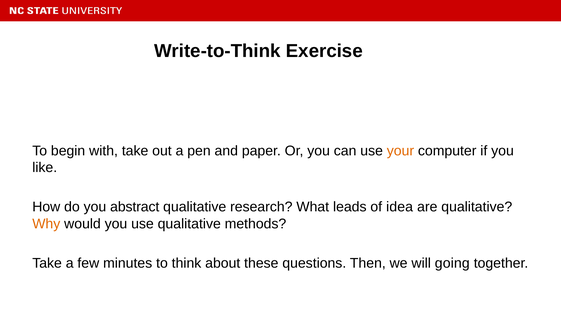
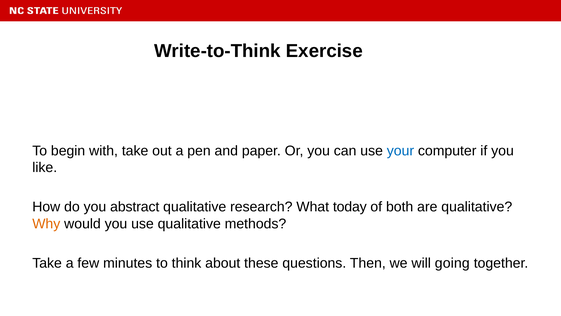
your colour: orange -> blue
leads: leads -> today
idea: idea -> both
